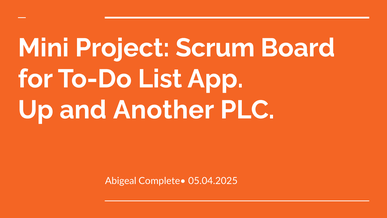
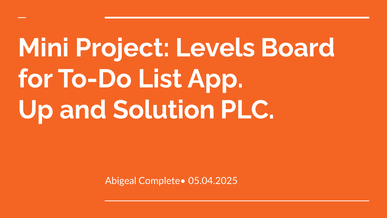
Scrum: Scrum -> Levels
Another: Another -> Solution
